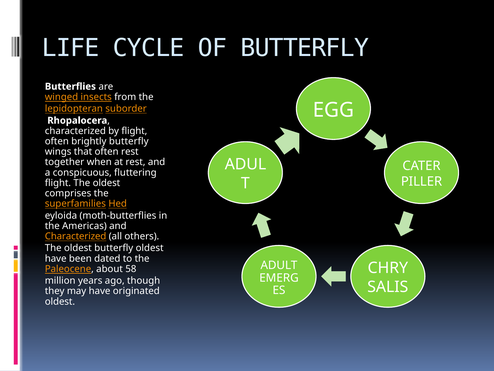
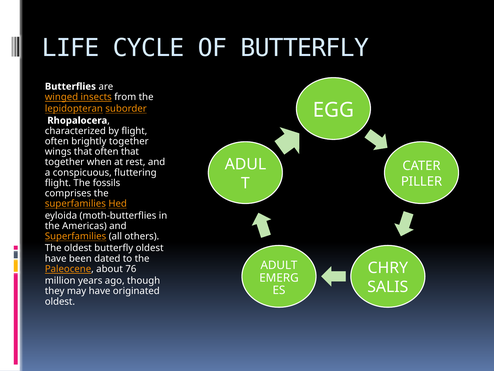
brightly butterfly: butterfly -> together
often rest: rest -> that
flight The oldest: oldest -> fossils
Characterized at (76, 236): Characterized -> Superfamilies
58: 58 -> 76
